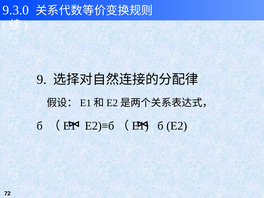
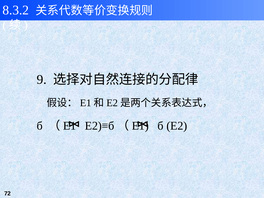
9.3.0: 9.3.0 -> 8.3.2
